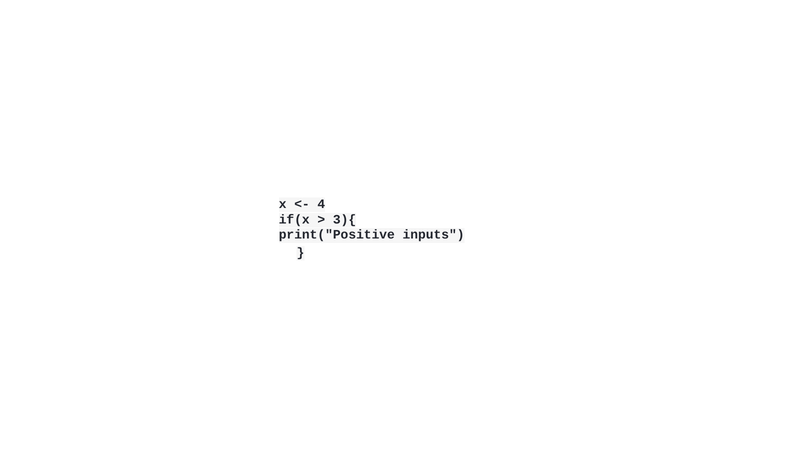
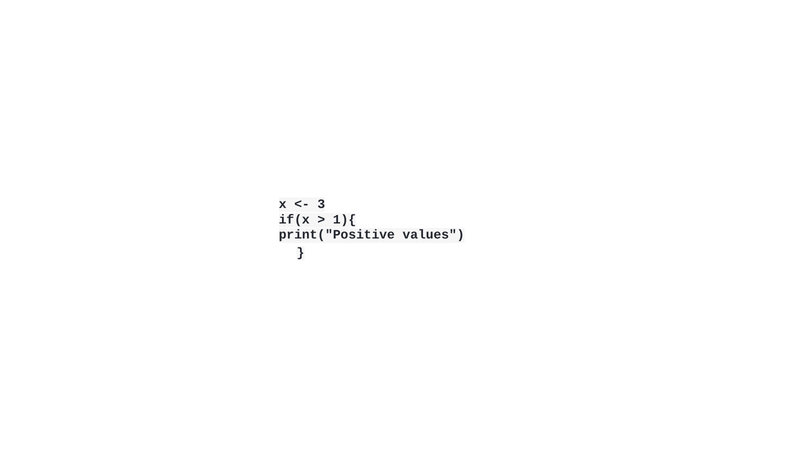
4: 4 -> 3
3){: 3){ -> 1){
inputs: inputs -> values
